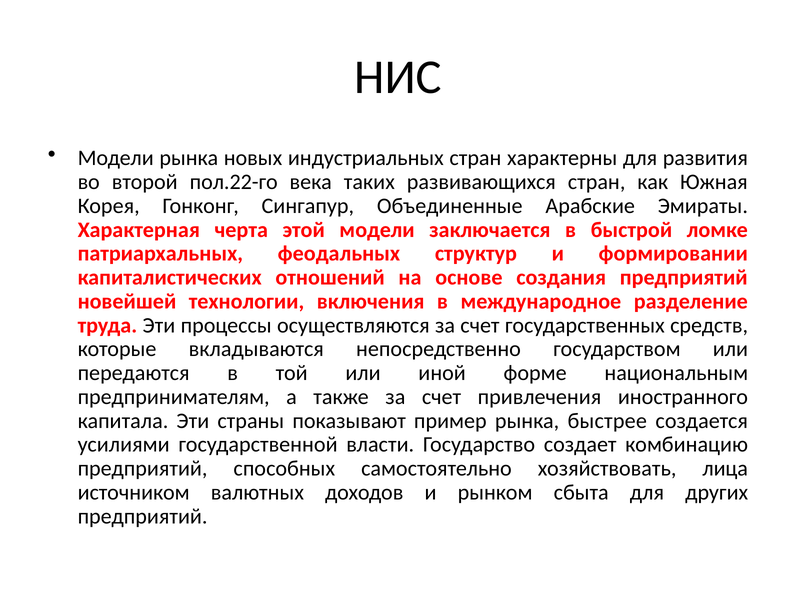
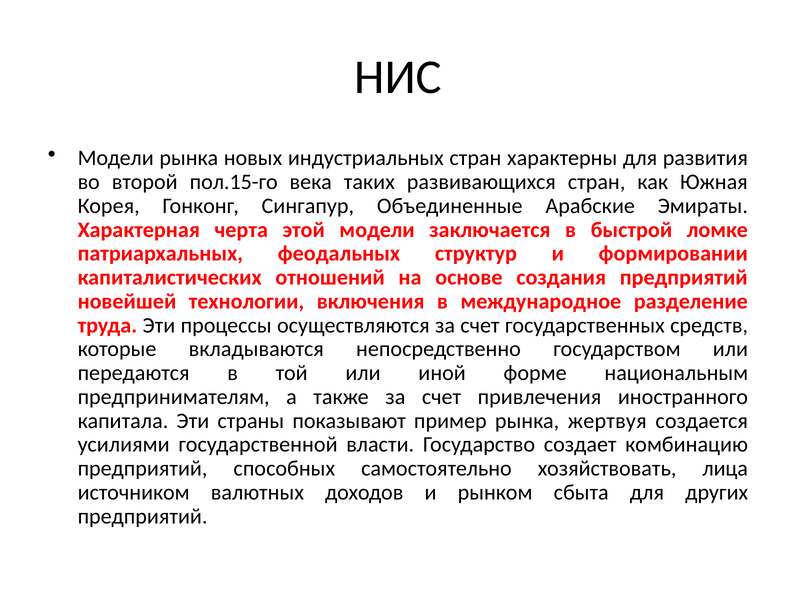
пол.22-го: пол.22-го -> пол.15-го
быстрее: быстрее -> жертвуя
